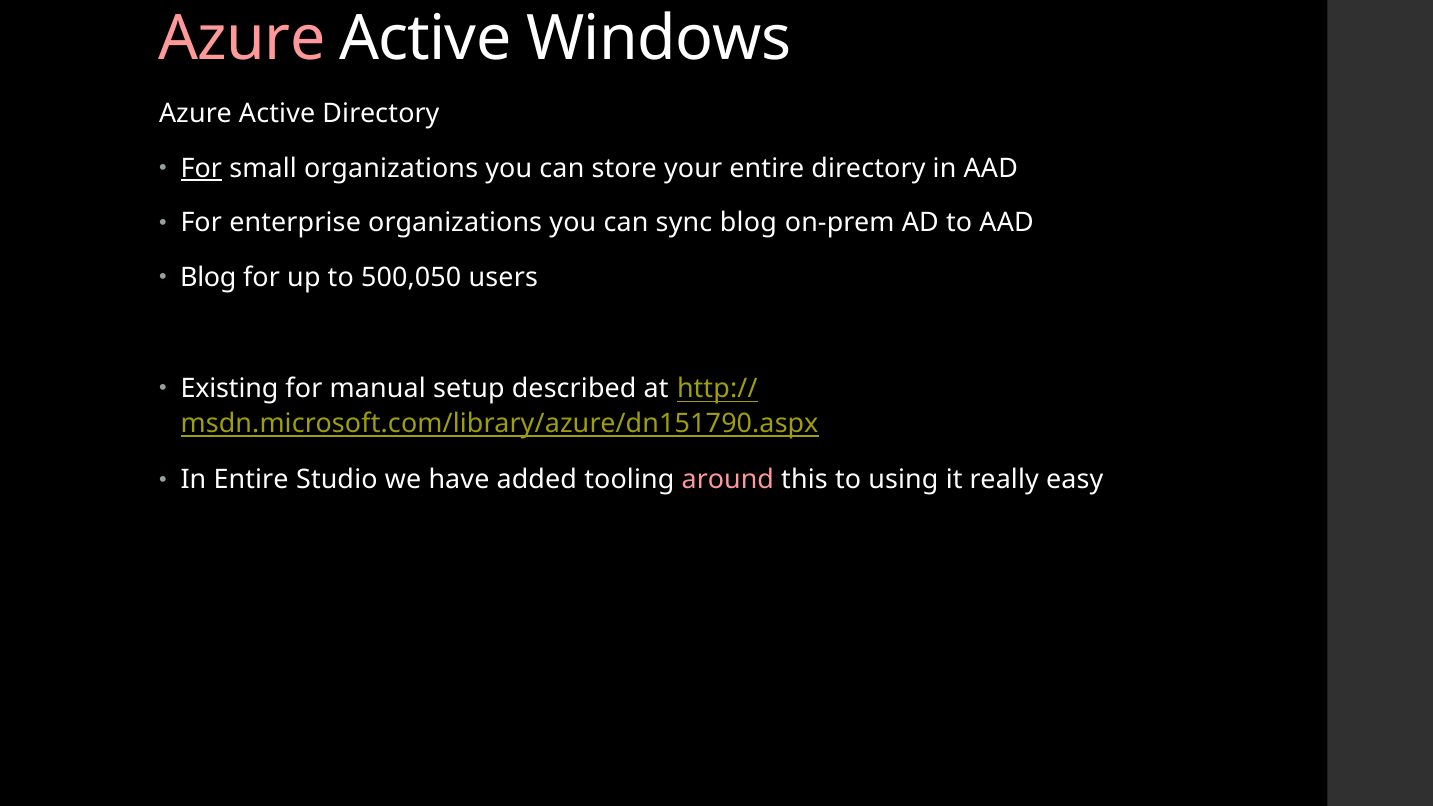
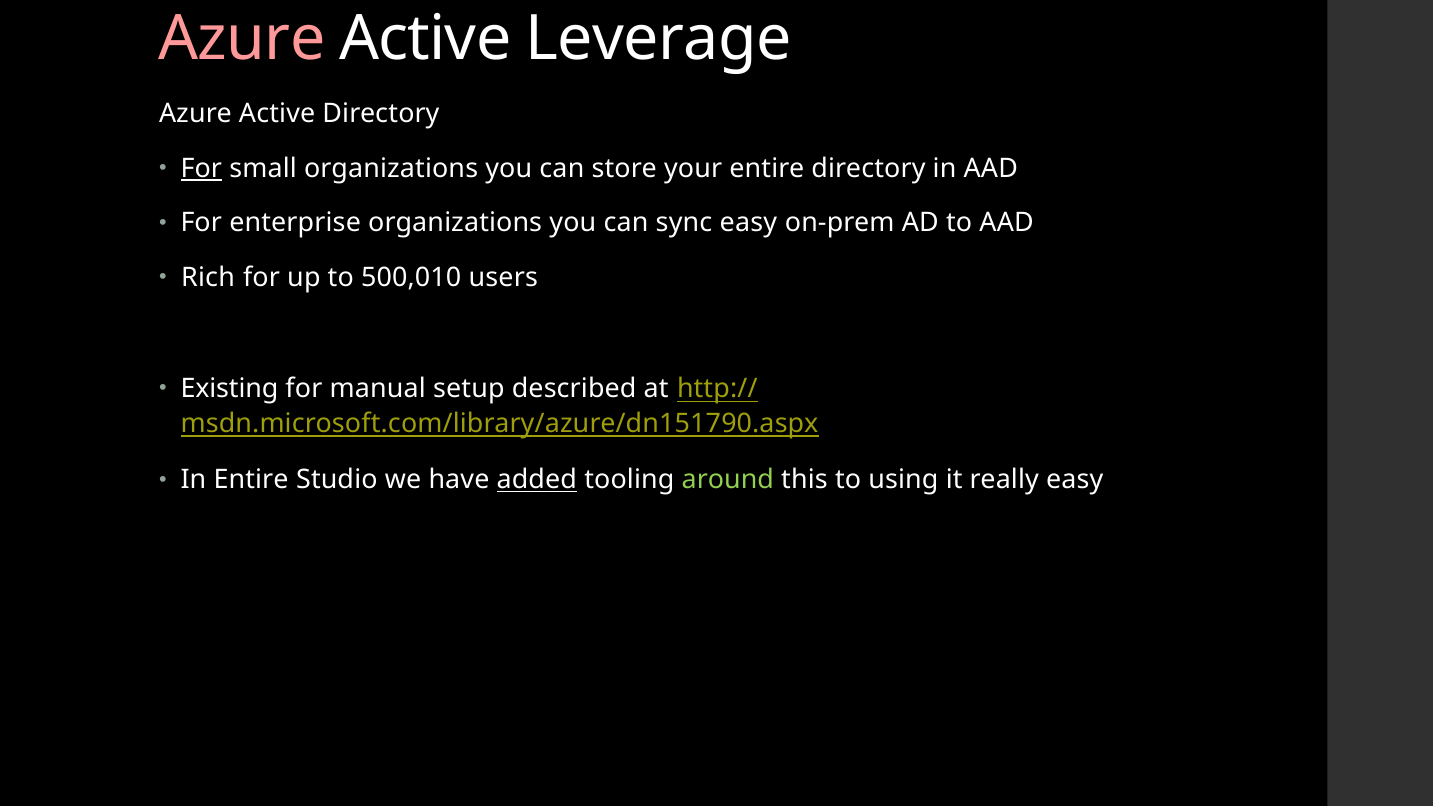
Windows: Windows -> Leverage
sync blog: blog -> easy
Blog at (208, 278): Blog -> Rich
500,050: 500,050 -> 500,010
added underline: none -> present
around colour: pink -> light green
